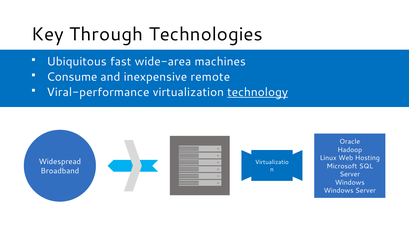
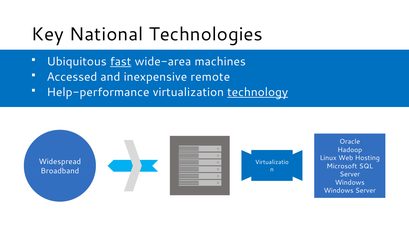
Through: Through -> National
fast underline: none -> present
Consume: Consume -> Accessed
Viral-performance: Viral-performance -> Help-performance
